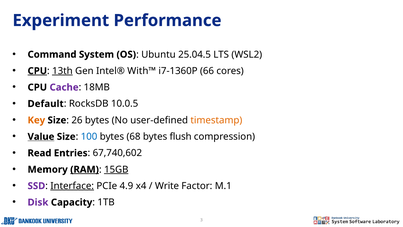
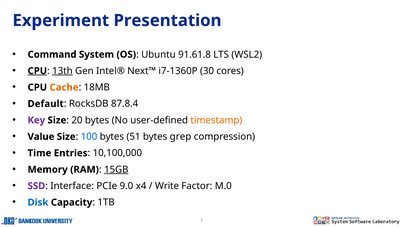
Performance: Performance -> Presentation
25.04.5: 25.04.5 -> 91.61.8
With™: With™ -> Next™
66: 66 -> 30
Cache colour: purple -> orange
10.0.5: 10.0.5 -> 87.8.4
Key colour: orange -> purple
26: 26 -> 20
Value underline: present -> none
68: 68 -> 51
flush: flush -> grep
Read: Read -> Time
67,740,602: 67,740,602 -> 10,100,000
RAM underline: present -> none
Interface underline: present -> none
4.9: 4.9 -> 9.0
M.1: M.1 -> M.0
Disk colour: purple -> blue
